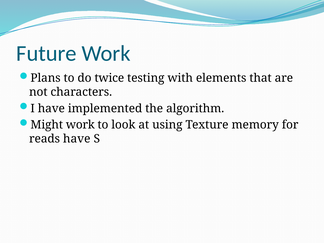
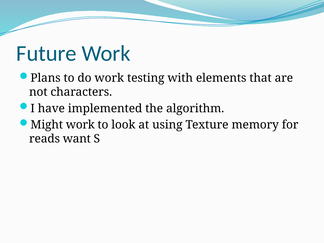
do twice: twice -> work
reads have: have -> want
